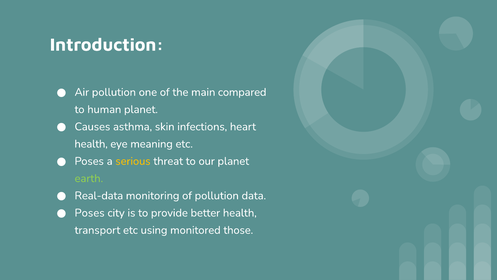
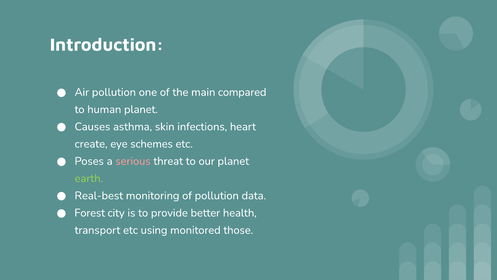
health at (91, 144): health -> create
meaning: meaning -> schemes
serious colour: yellow -> pink
Real-data: Real-data -> Real-best
Poses at (90, 213): Poses -> Forest
